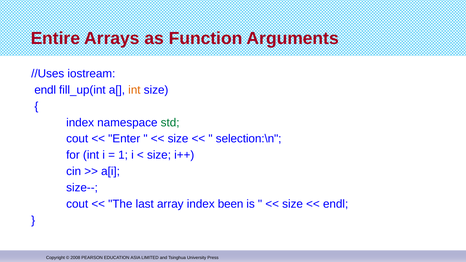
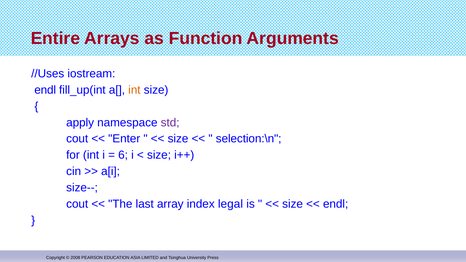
index at (80, 123): index -> apply
std colour: green -> purple
1: 1 -> 6
been: been -> legal
